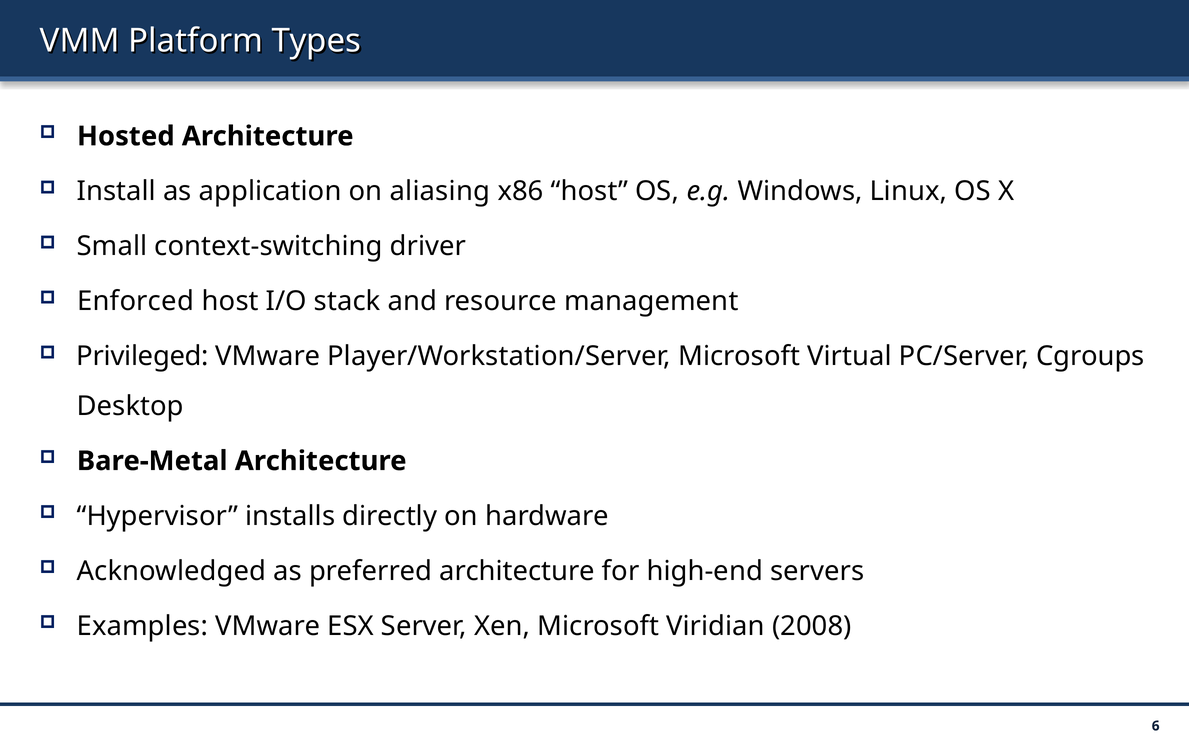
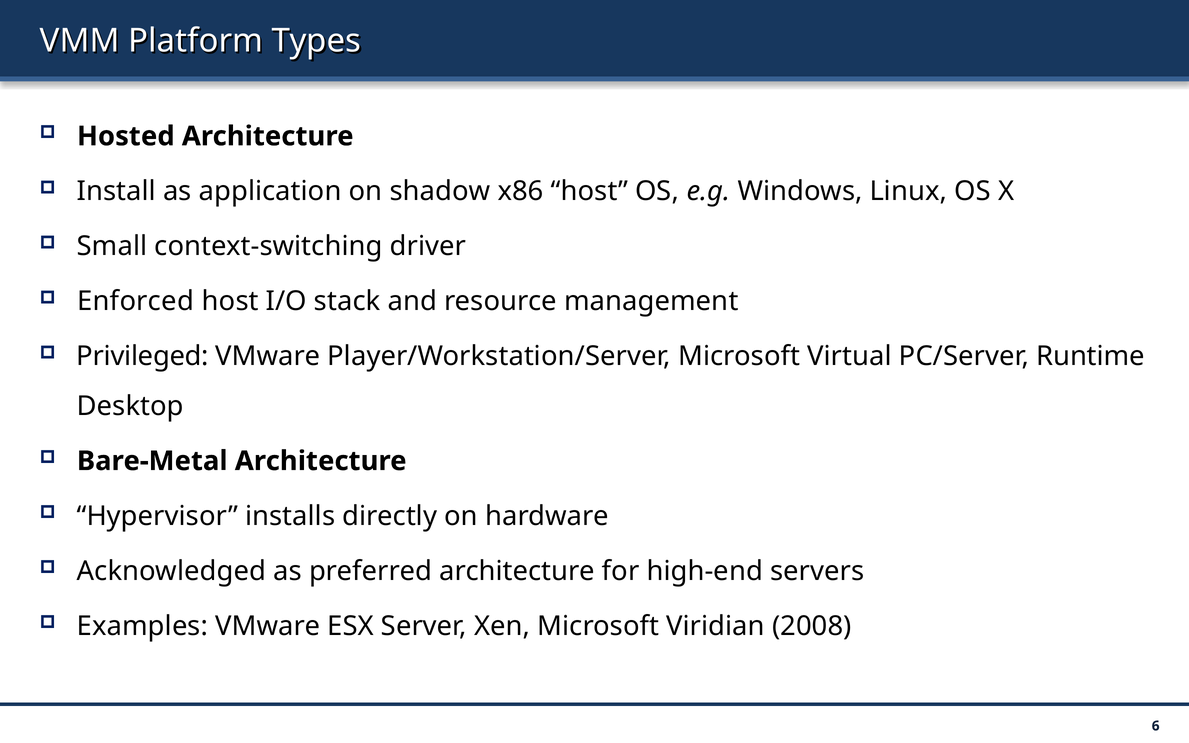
aliasing: aliasing -> shadow
Cgroups: Cgroups -> Runtime
